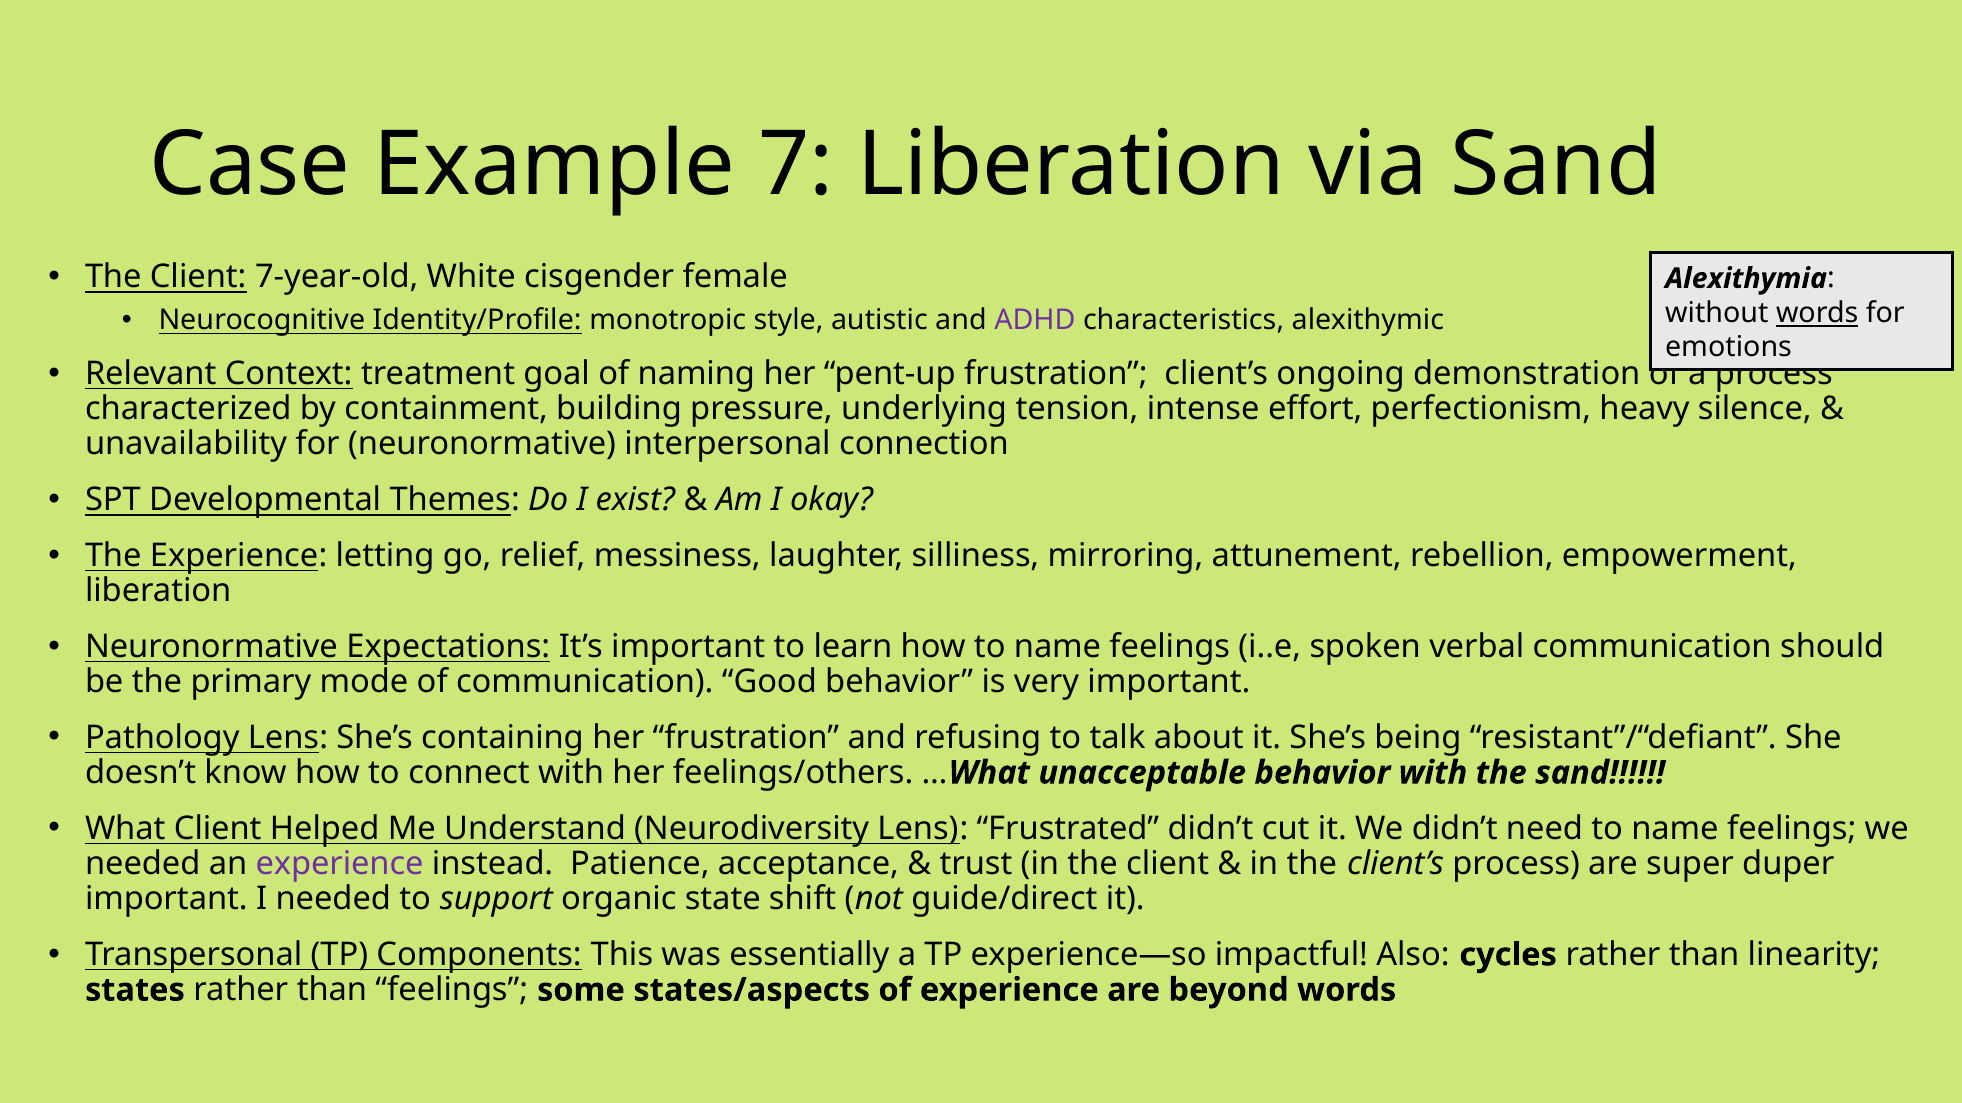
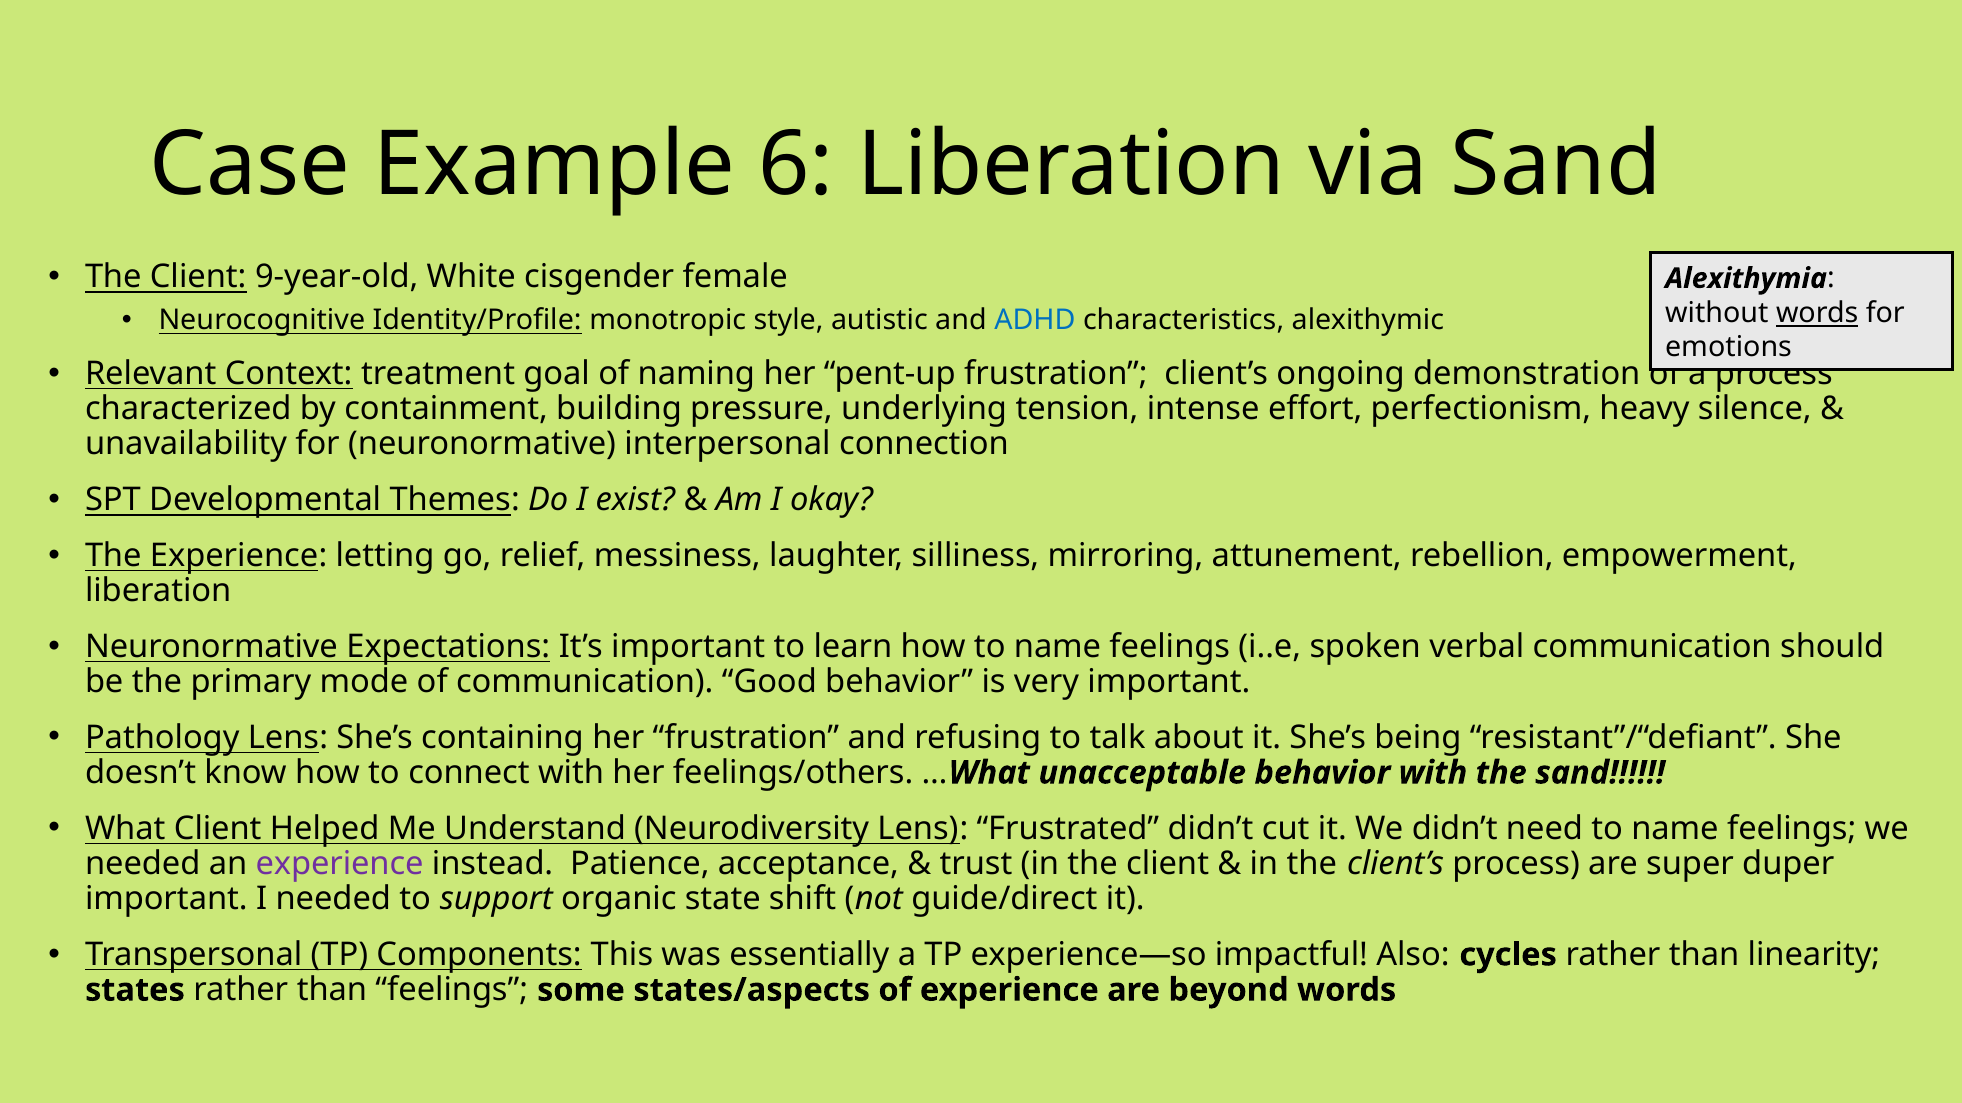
7: 7 -> 6
7-year-old: 7-year-old -> 9-year-old
ADHD colour: purple -> blue
